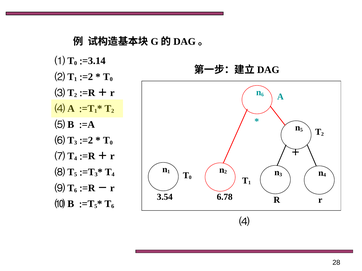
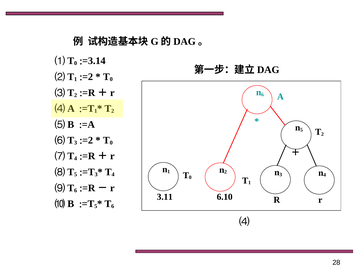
3.54: 3.54 -> 3.11
6.78: 6.78 -> 6.10
